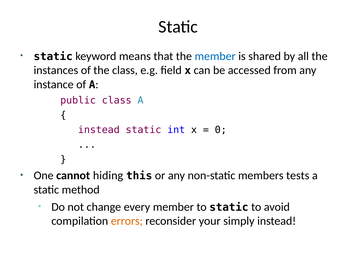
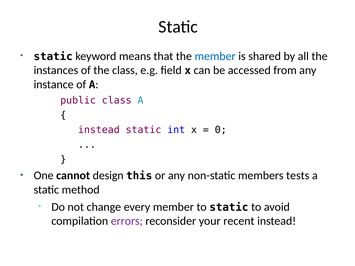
hiding: hiding -> design
errors colour: orange -> purple
simply: simply -> recent
